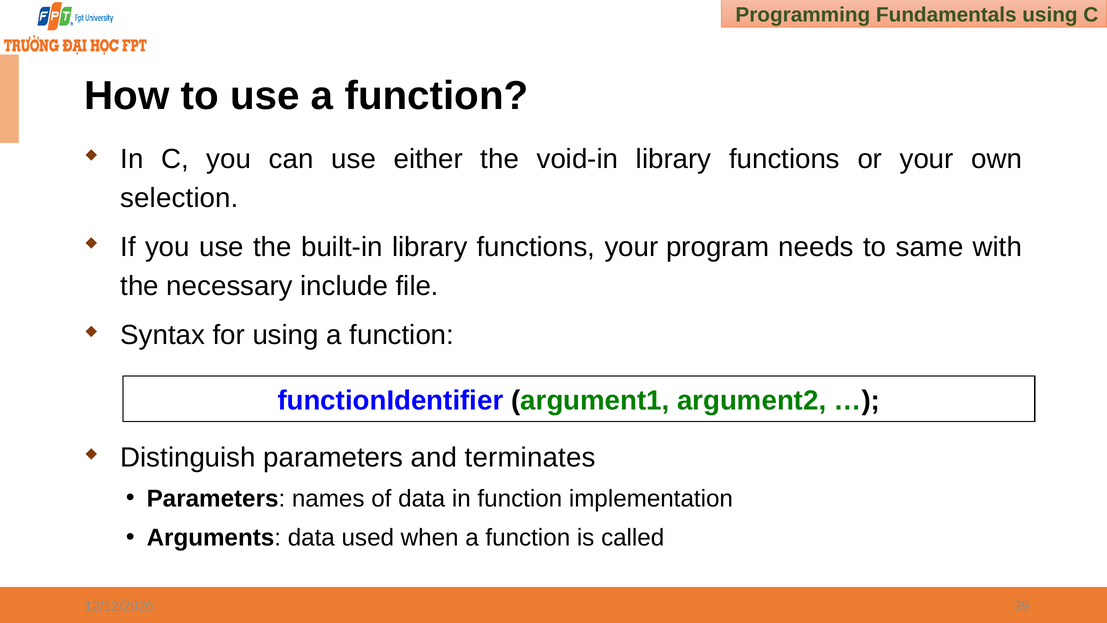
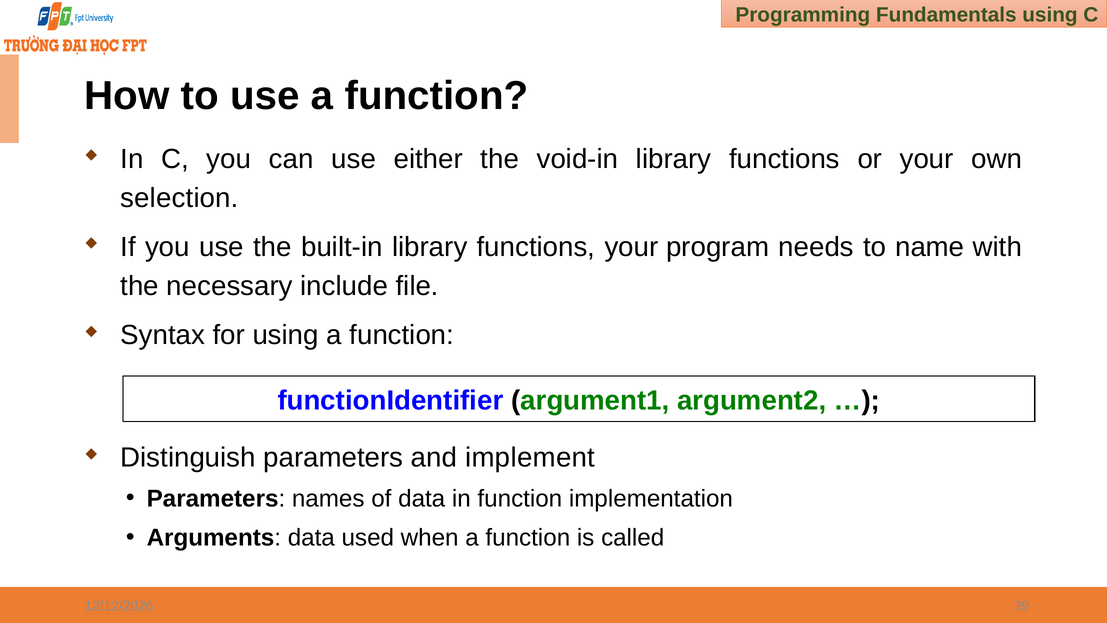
same: same -> name
terminates: terminates -> implement
